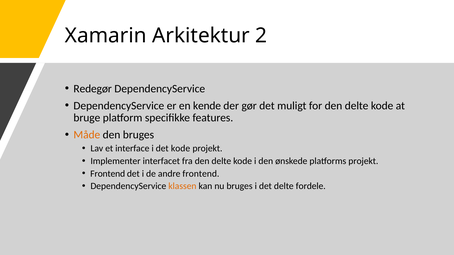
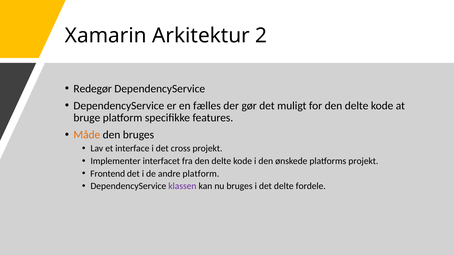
kende: kende -> fælles
det kode: kode -> cross
andre frontend: frontend -> platform
klassen colour: orange -> purple
